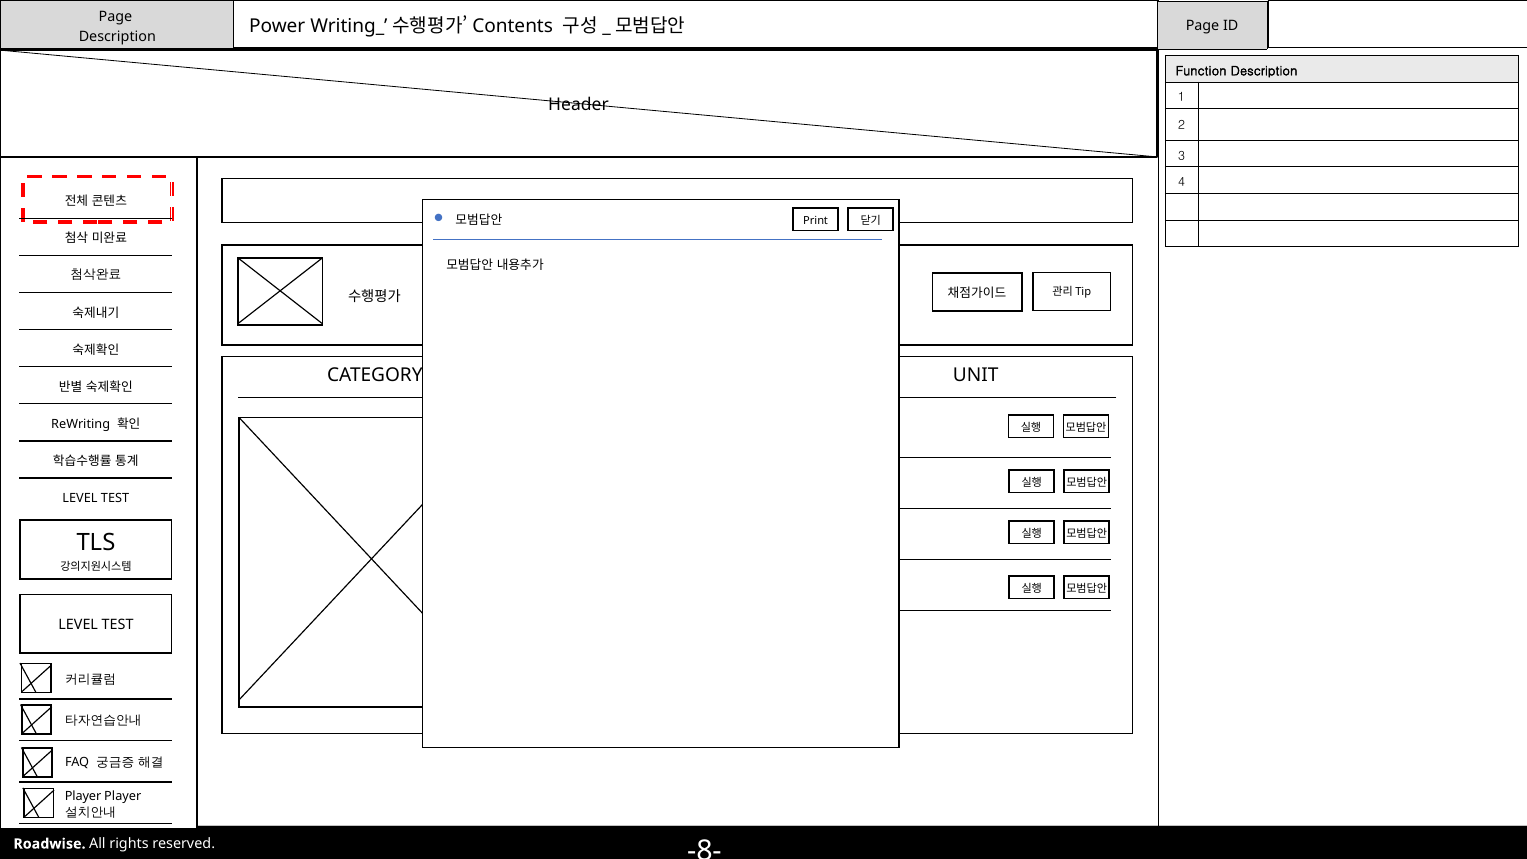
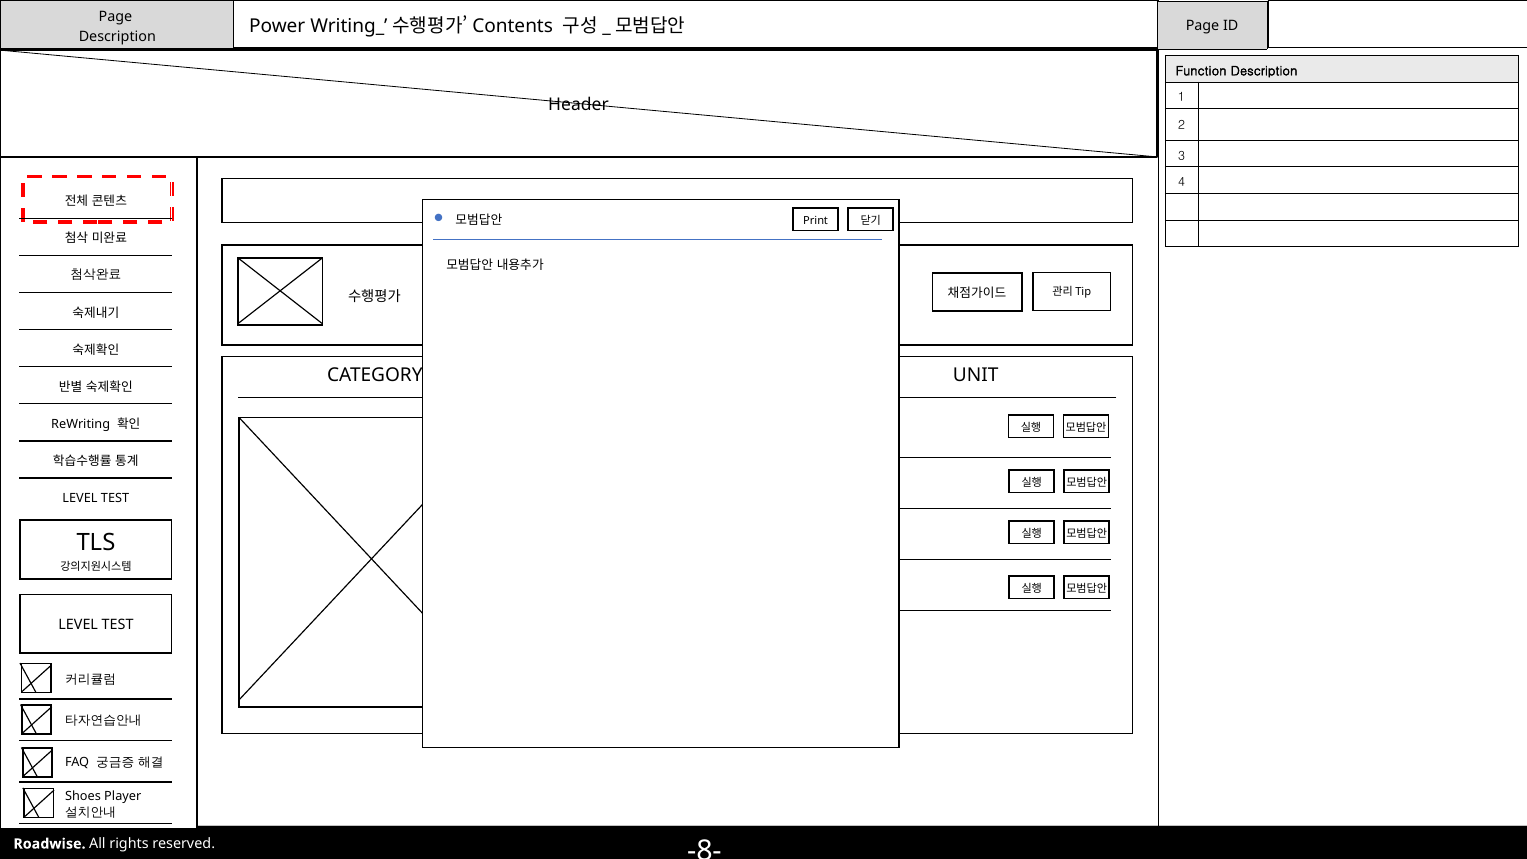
Player at (83, 796): Player -> Shoes
